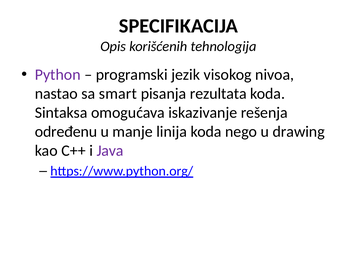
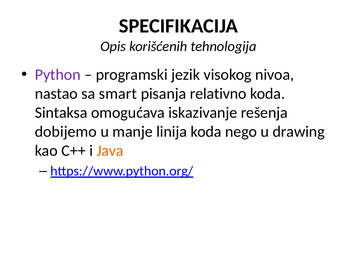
rezultata: rezultata -> relativno
određenu: određenu -> dobijemo
Java colour: purple -> orange
